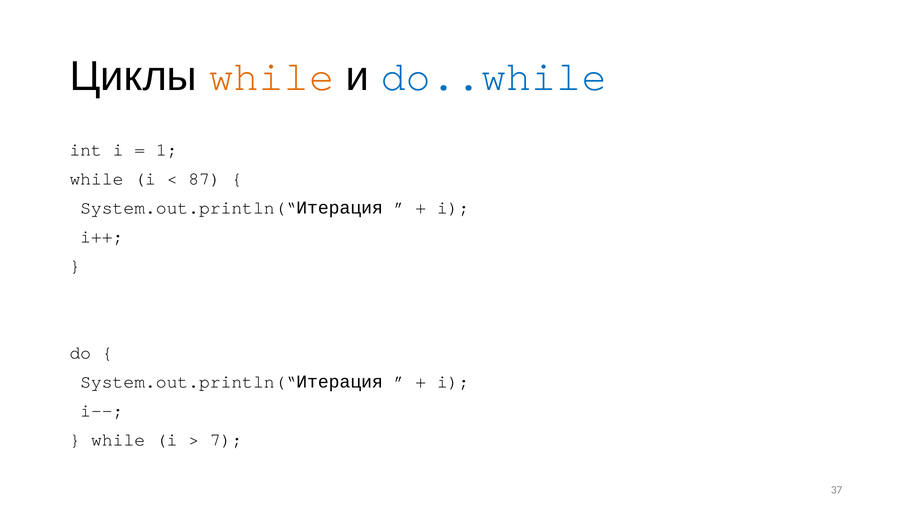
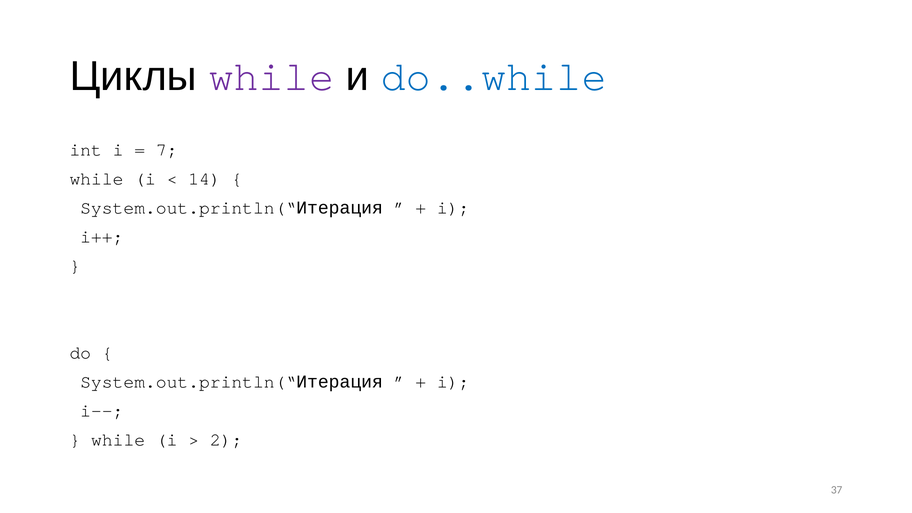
while at (271, 77) colour: orange -> purple
1: 1 -> 7
87: 87 -> 14
7: 7 -> 2
